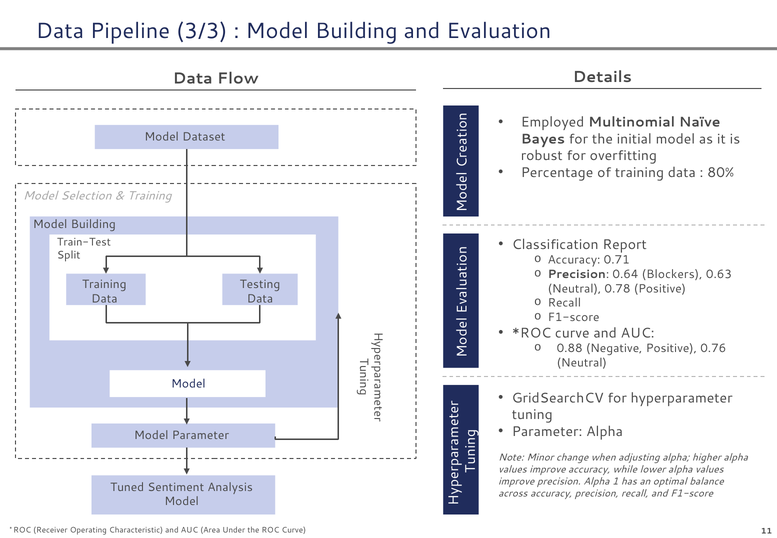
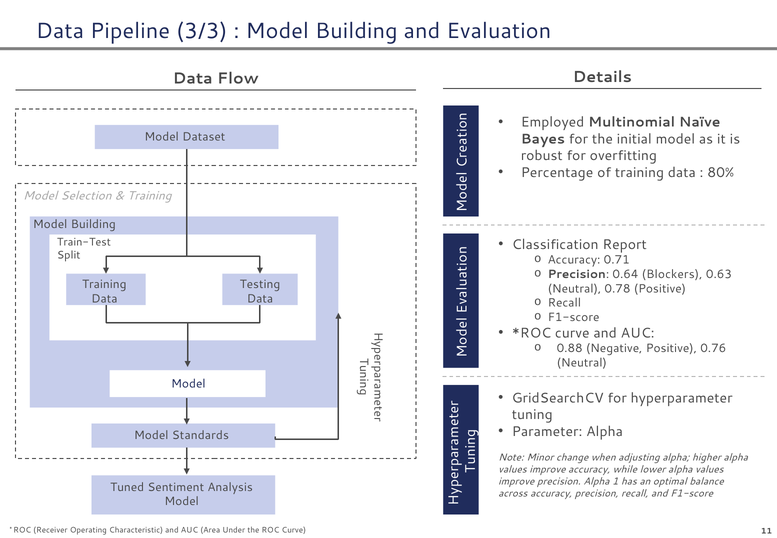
Model Parameter: Parameter -> Standards
